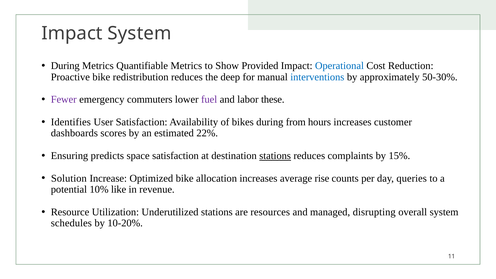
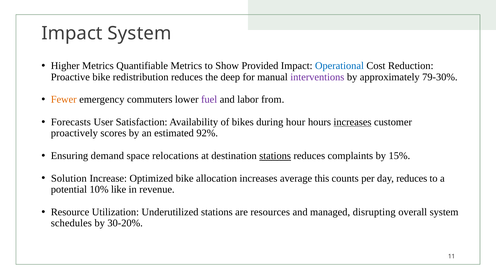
During at (65, 66): During -> Higher
interventions colour: blue -> purple
50-30%: 50-30% -> 79-30%
Fewer colour: purple -> orange
these: these -> from
Identifies: Identifies -> Forecasts
from: from -> hour
increases at (353, 122) underline: none -> present
dashboards: dashboards -> proactively
22%: 22% -> 92%
predicts: predicts -> demand
space satisfaction: satisfaction -> relocations
rise: rise -> this
day queries: queries -> reduces
10-20%: 10-20% -> 30-20%
